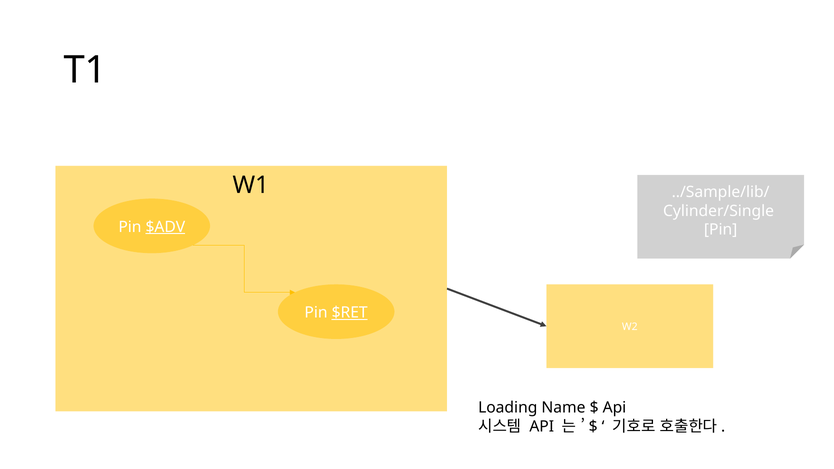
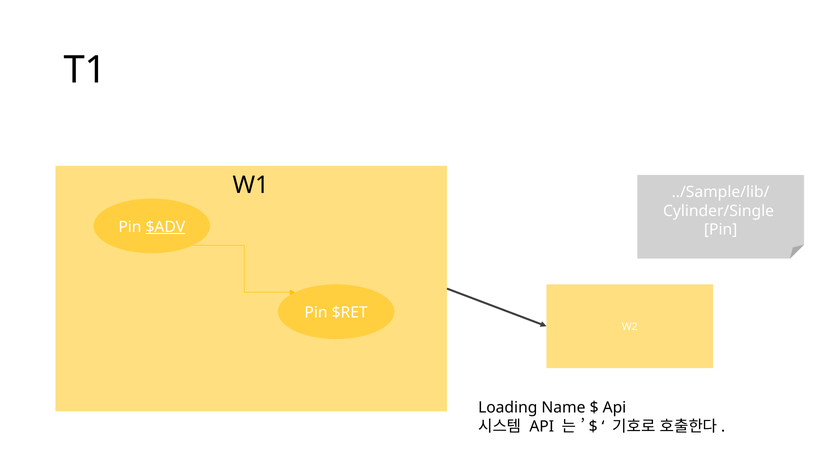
$RET underline: present -> none
